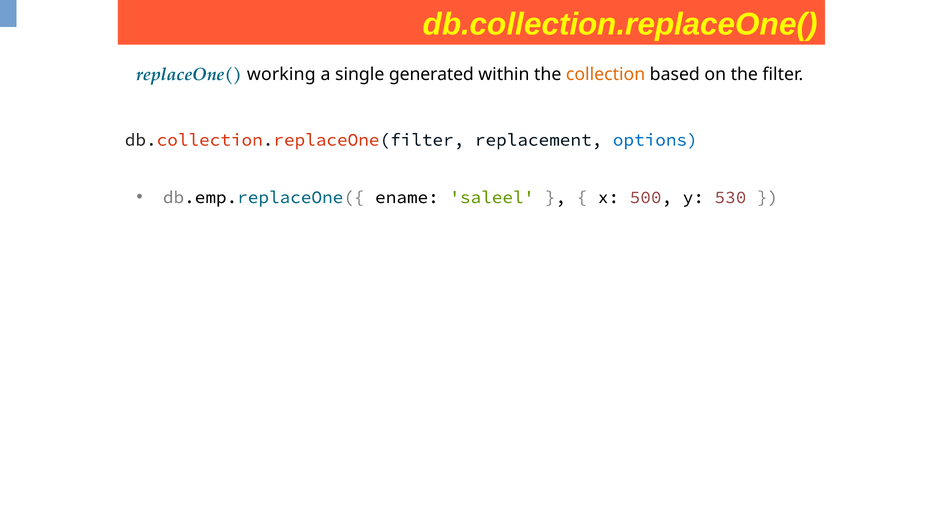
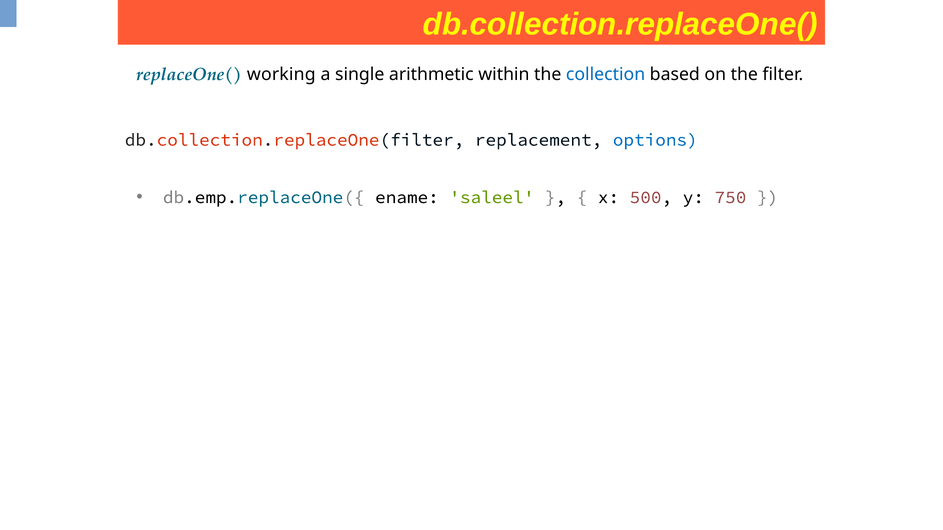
generated: generated -> arithmetic
collection colour: orange -> blue
530: 530 -> 750
